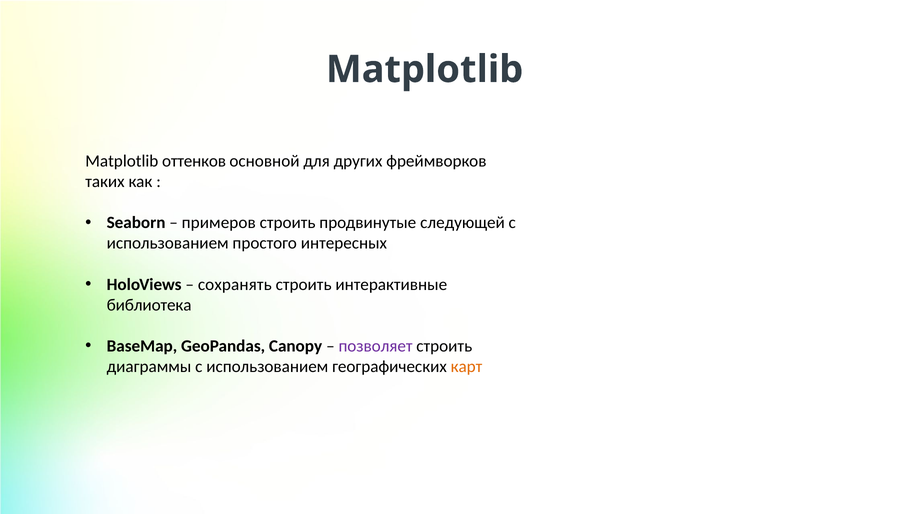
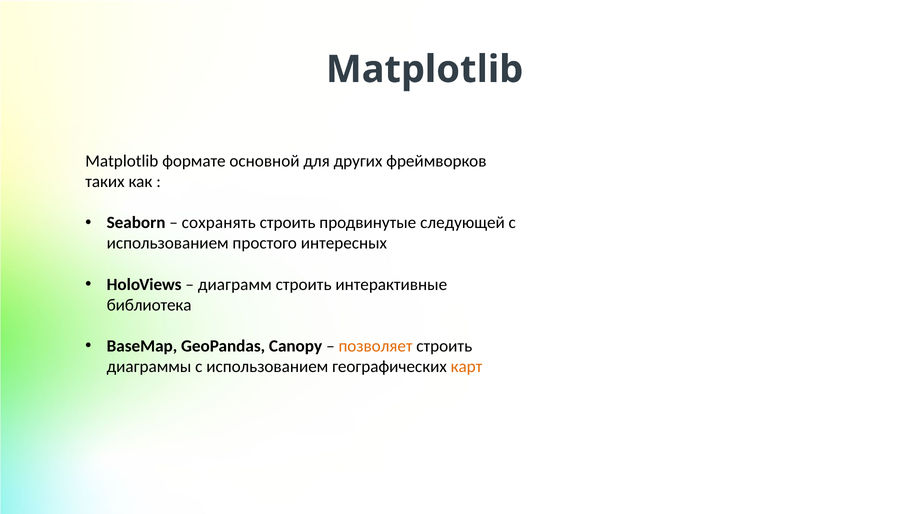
оттенков: оттенков -> формате
примеров: примеров -> сохранять
сохранять: сохранять -> диаграмм
позволяет colour: purple -> orange
